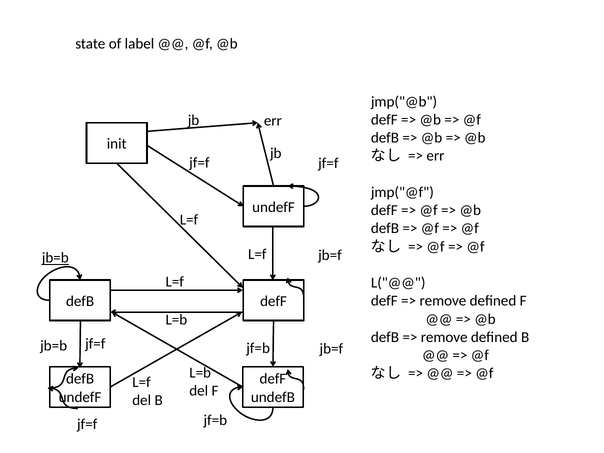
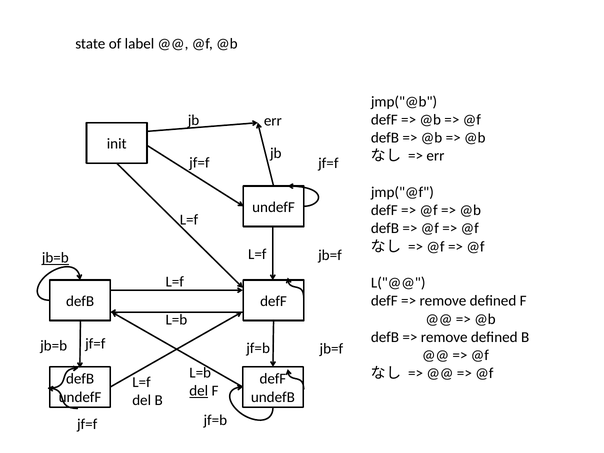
del at (199, 391) underline: none -> present
